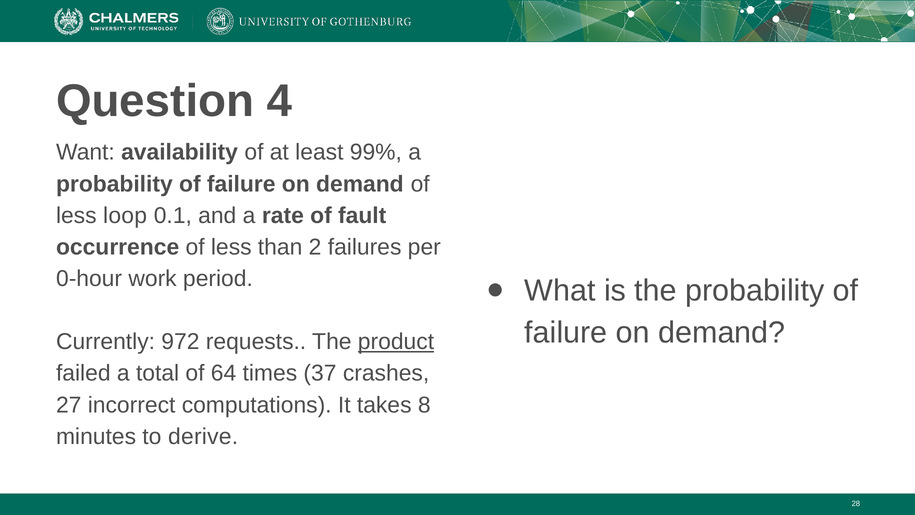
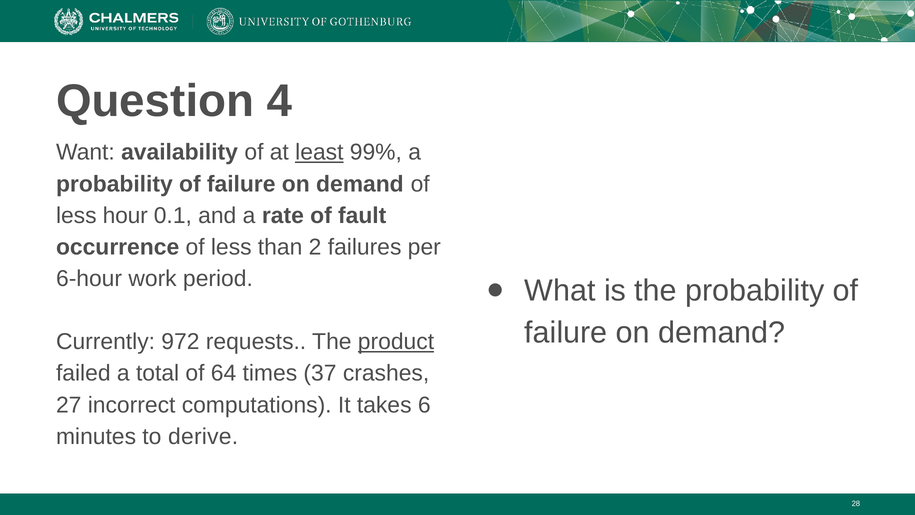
least underline: none -> present
loop: loop -> hour
0-hour: 0-hour -> 6-hour
8: 8 -> 6
